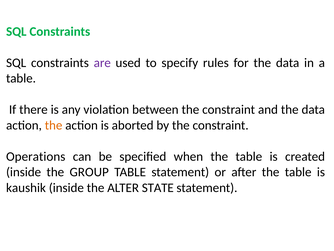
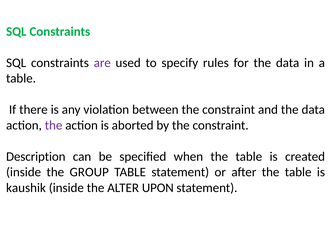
the at (54, 125) colour: orange -> purple
Operations: Operations -> Description
STATE: STATE -> UPON
